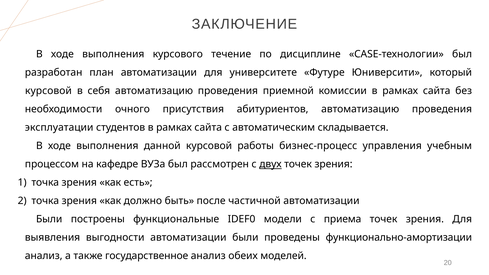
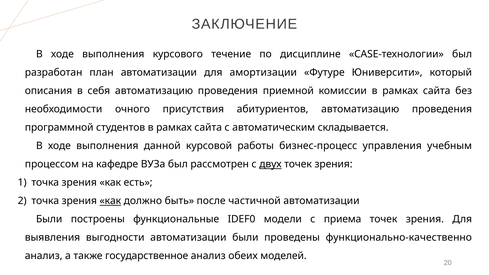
университете: университете -> амортизации
курсовой at (48, 91): курсовой -> описания
эксплуатации: эксплуатации -> программной
как at (110, 201) underline: none -> present
функционально-амортизации: функционально-амортизации -> функционально-качественно
